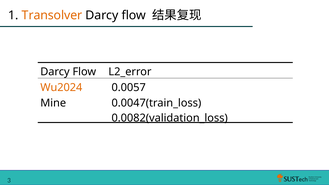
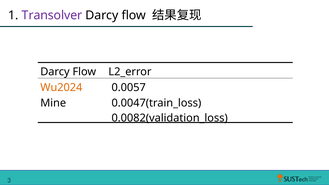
Transolver colour: orange -> purple
